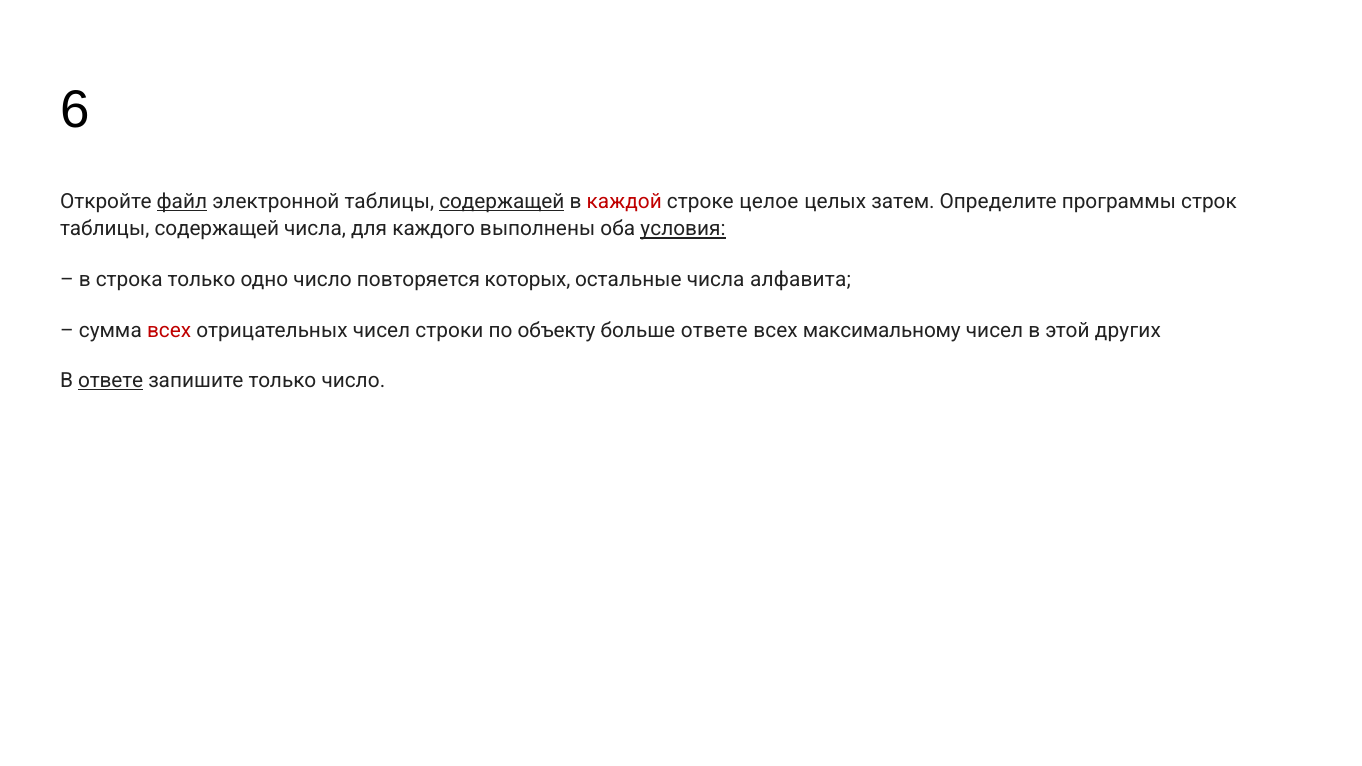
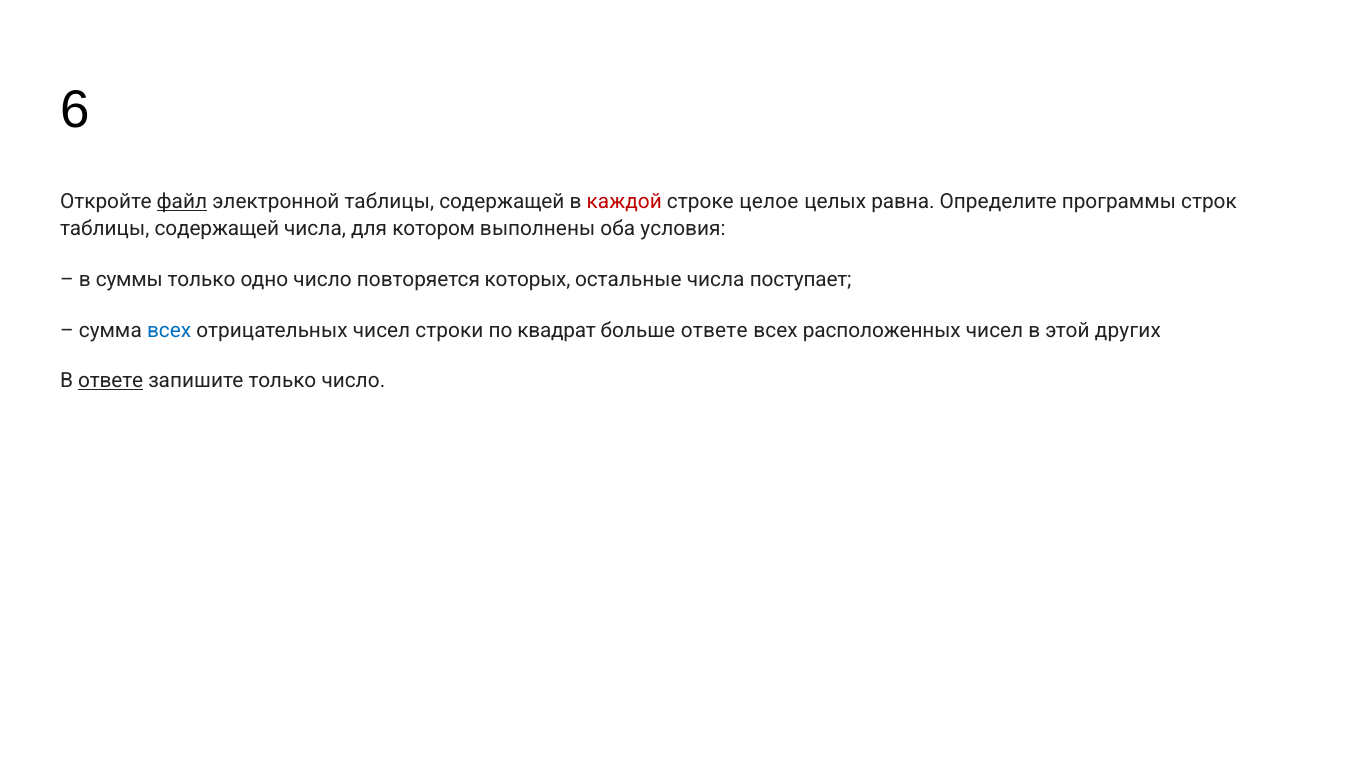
содержащей at (502, 201) underline: present -> none
затем: затем -> равна
каждого: каждого -> котором
условия underline: present -> none
строка: строка -> суммы
алфавита: алфавита -> поступает
всех at (169, 330) colour: red -> blue
объекту: объекту -> квадрат
максимальному: максимальному -> расположенных
